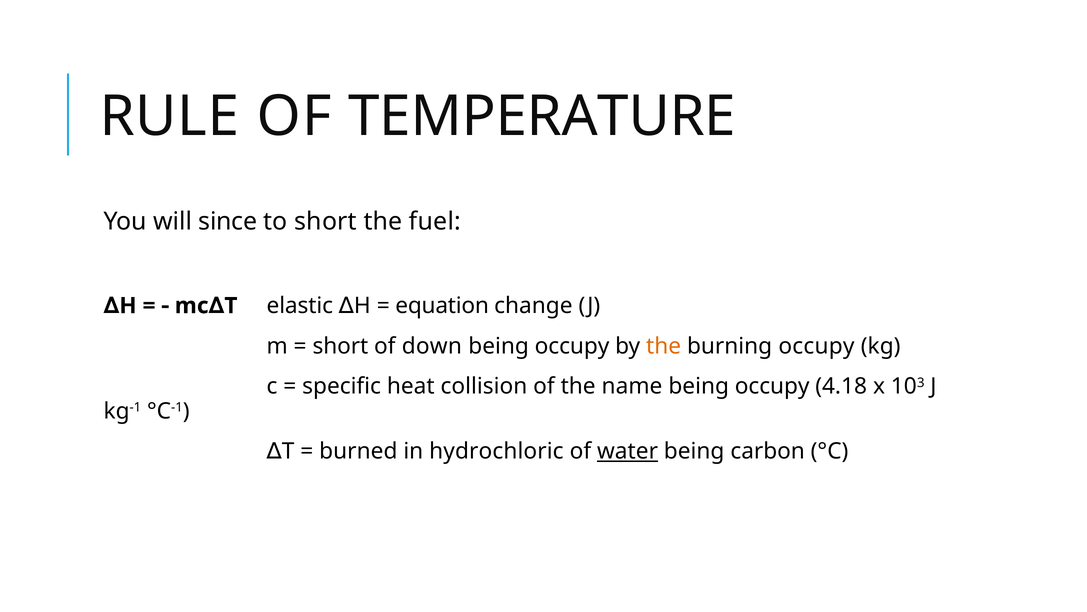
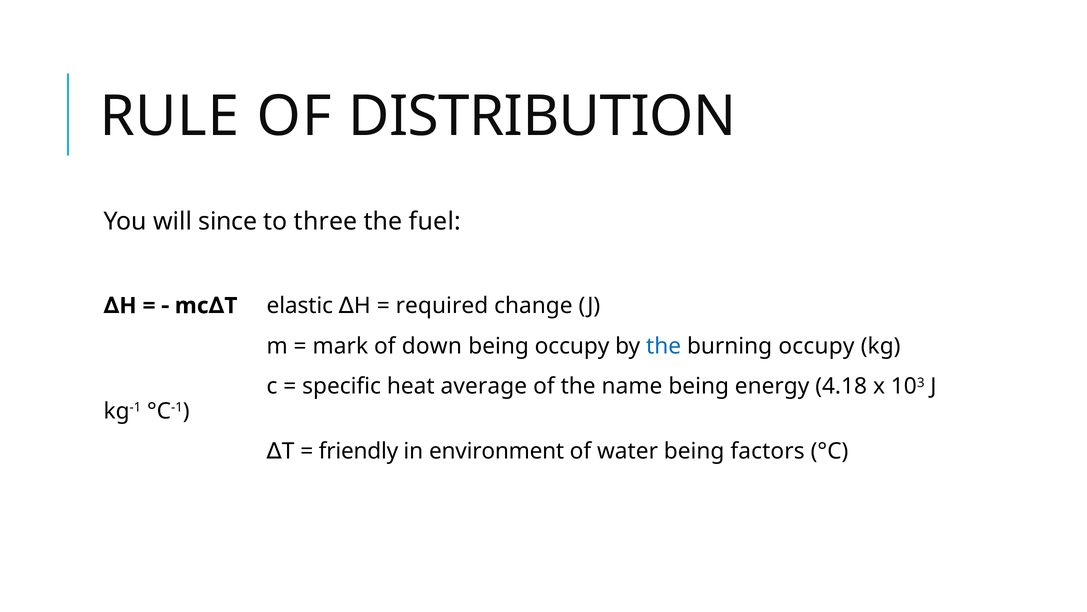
TEMPERATURE: TEMPERATURE -> DISTRIBUTION
to short: short -> three
equation: equation -> required
short at (340, 346): short -> mark
the at (664, 346) colour: orange -> blue
collision: collision -> average
occupy at (772, 386): occupy -> energy
burned: burned -> friendly
hydrochloric: hydrochloric -> environment
water underline: present -> none
carbon: carbon -> factors
